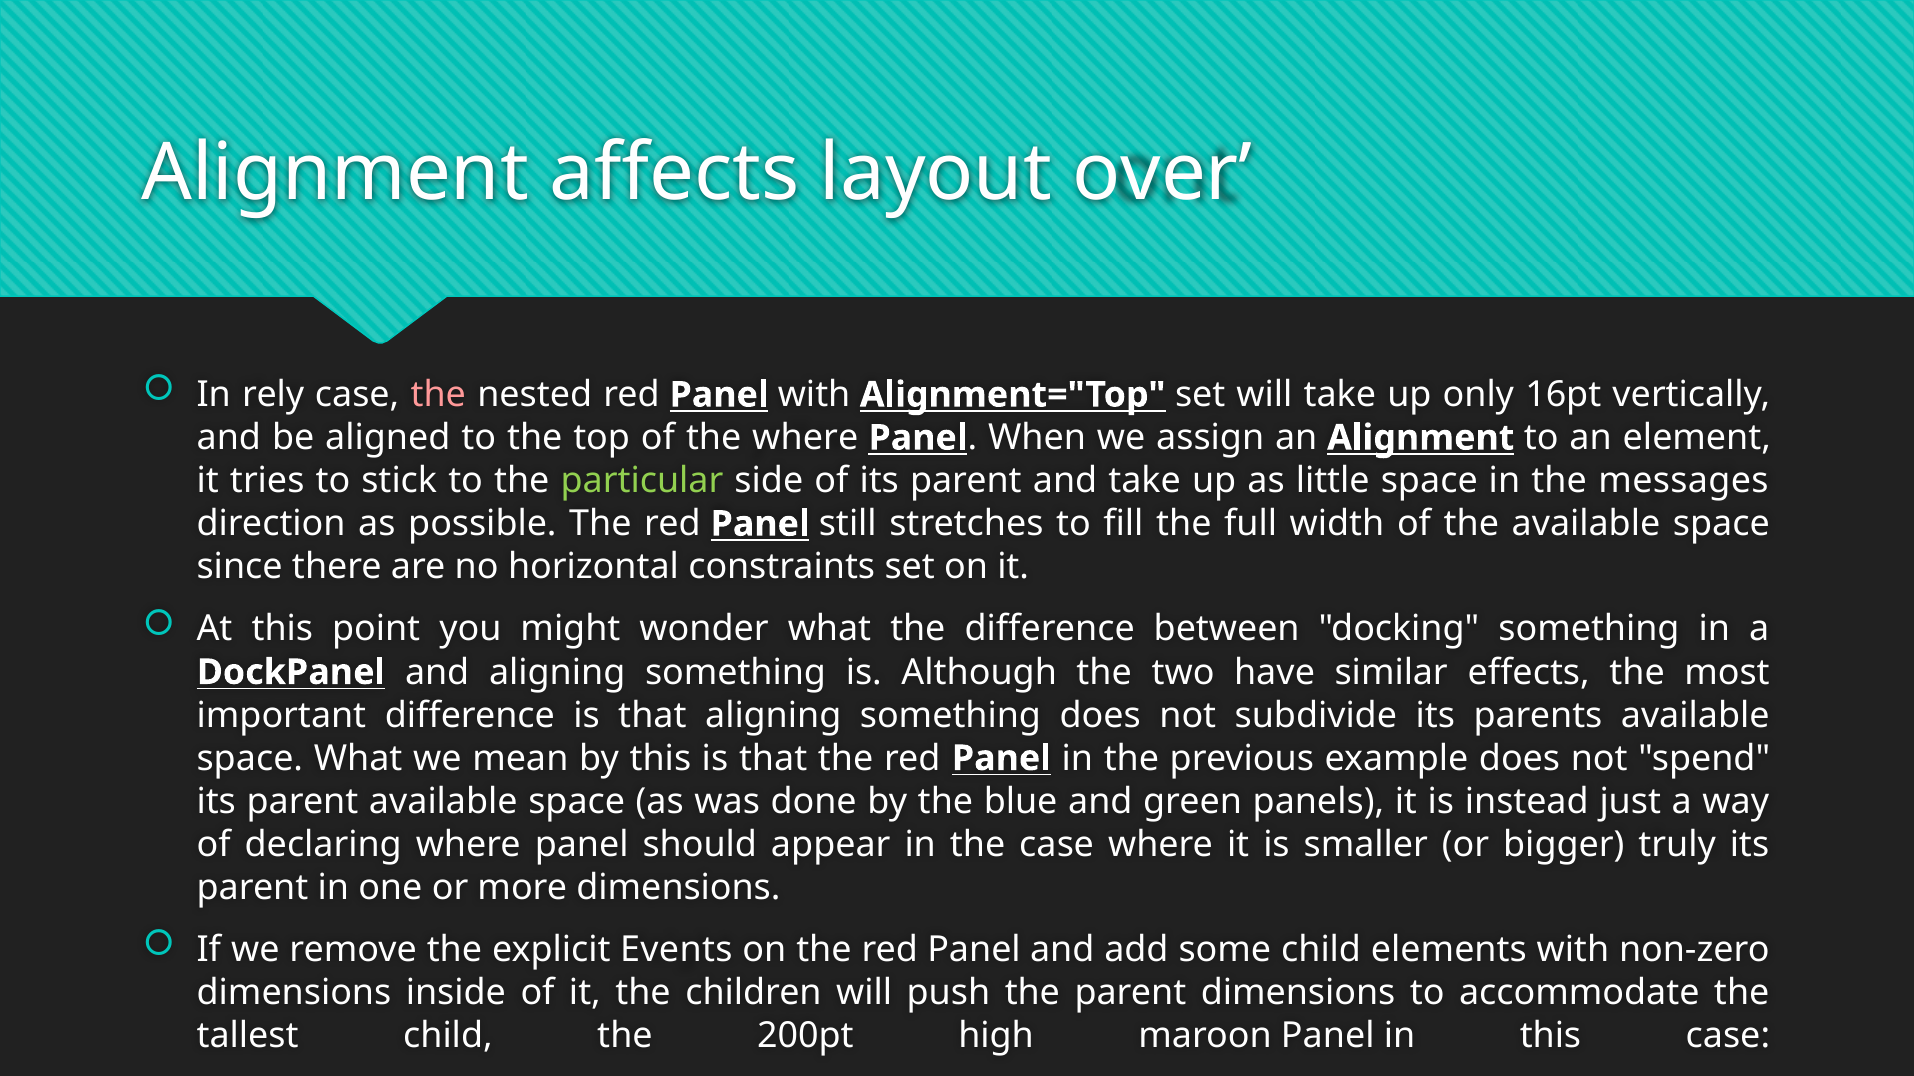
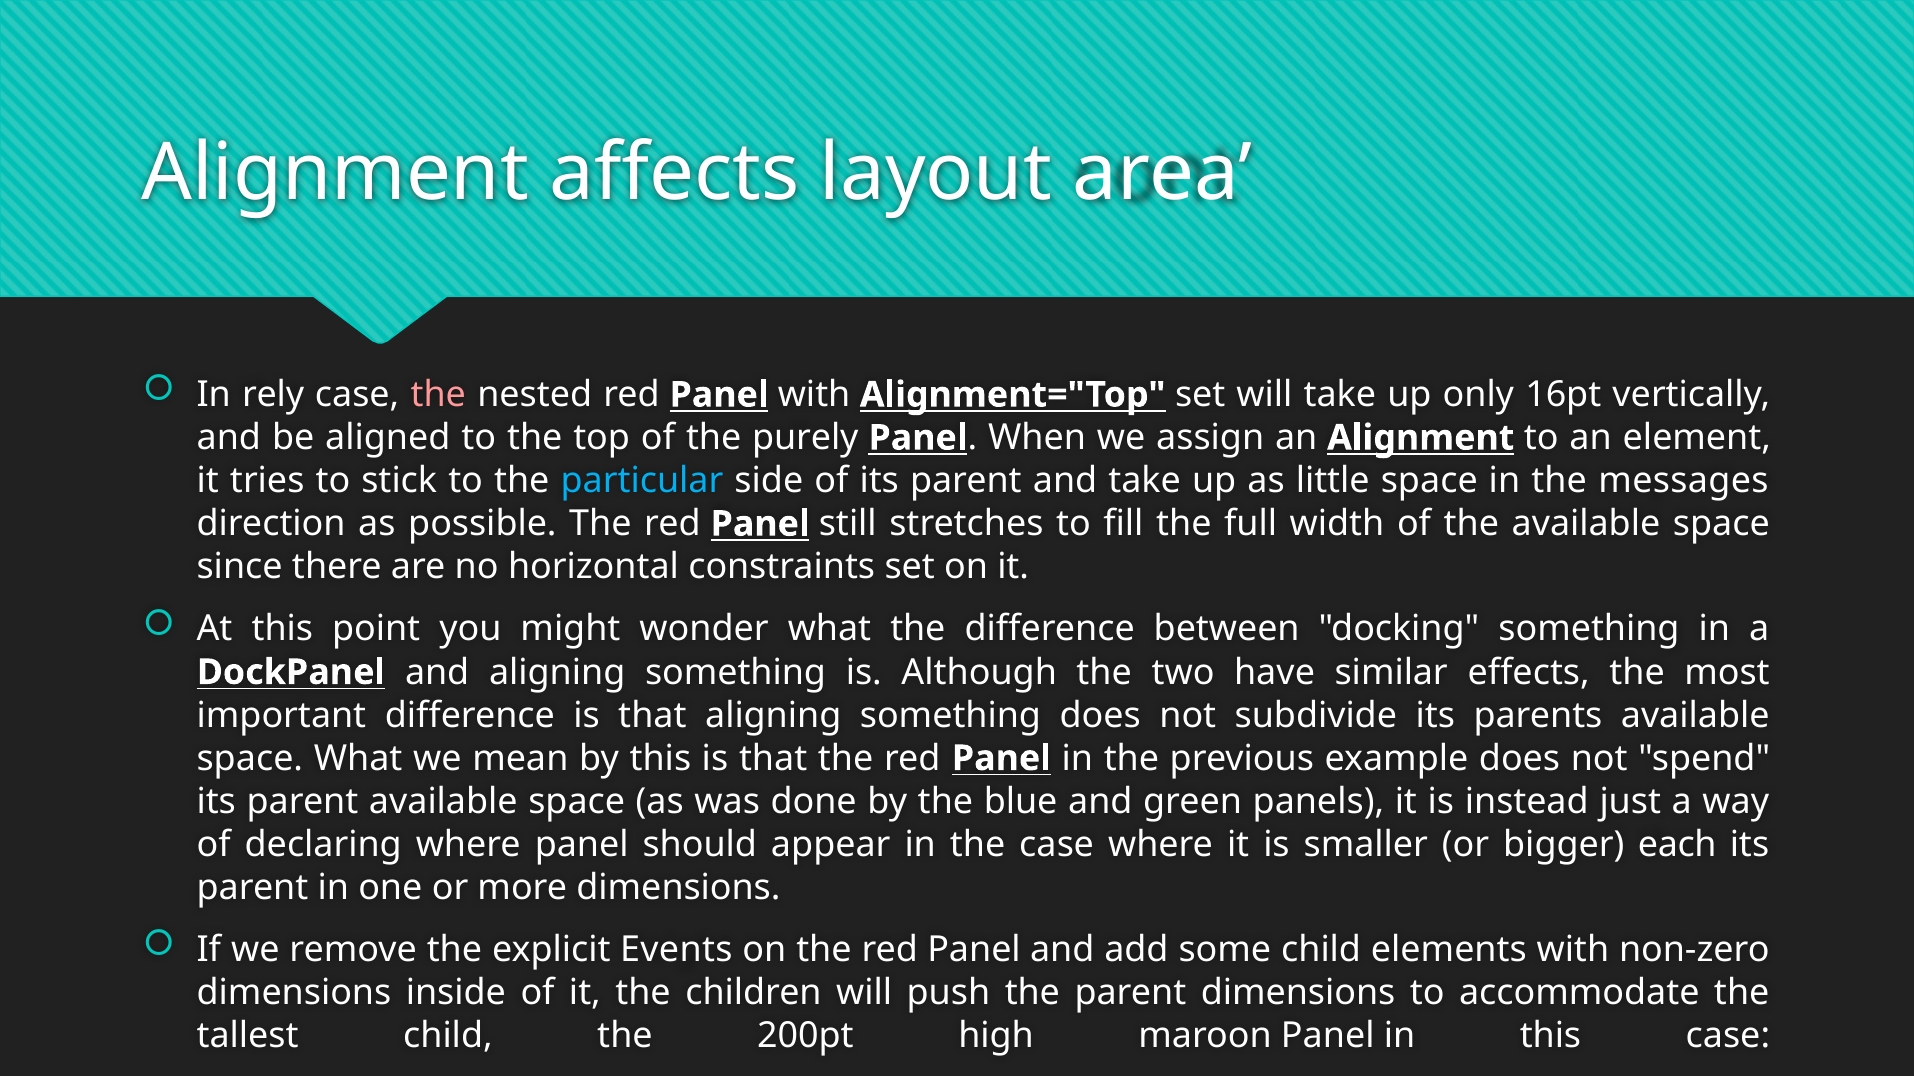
over: over -> area
the where: where -> purely
particular colour: light green -> light blue
truly: truly -> each
